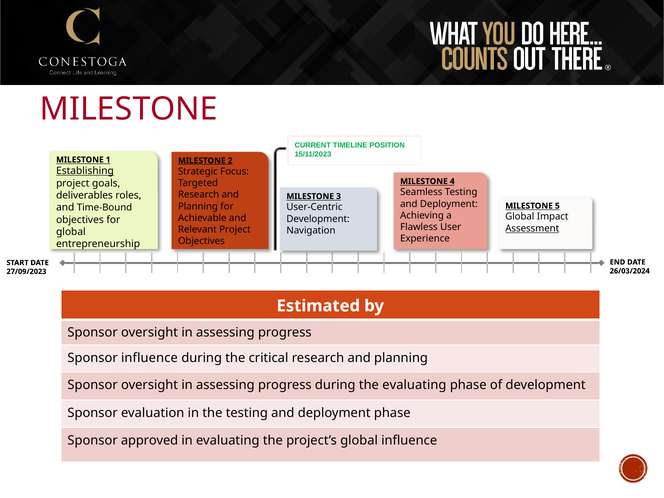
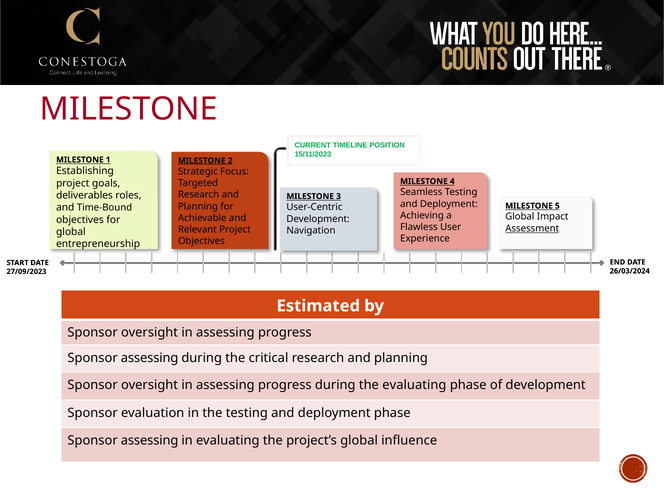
Establishing underline: present -> none
influence at (149, 358): influence -> assessing
approved at (150, 440): approved -> assessing
